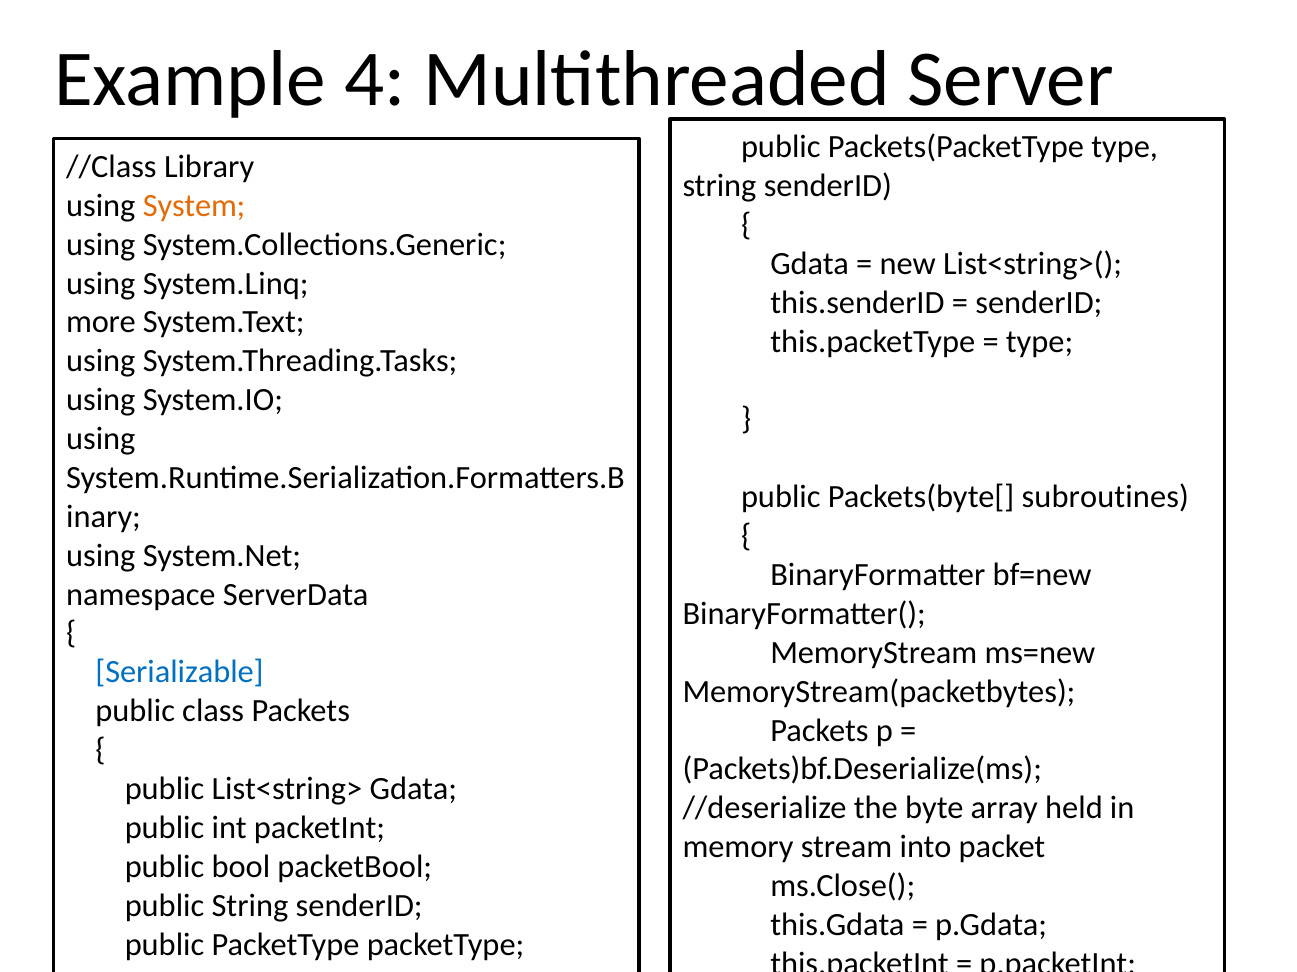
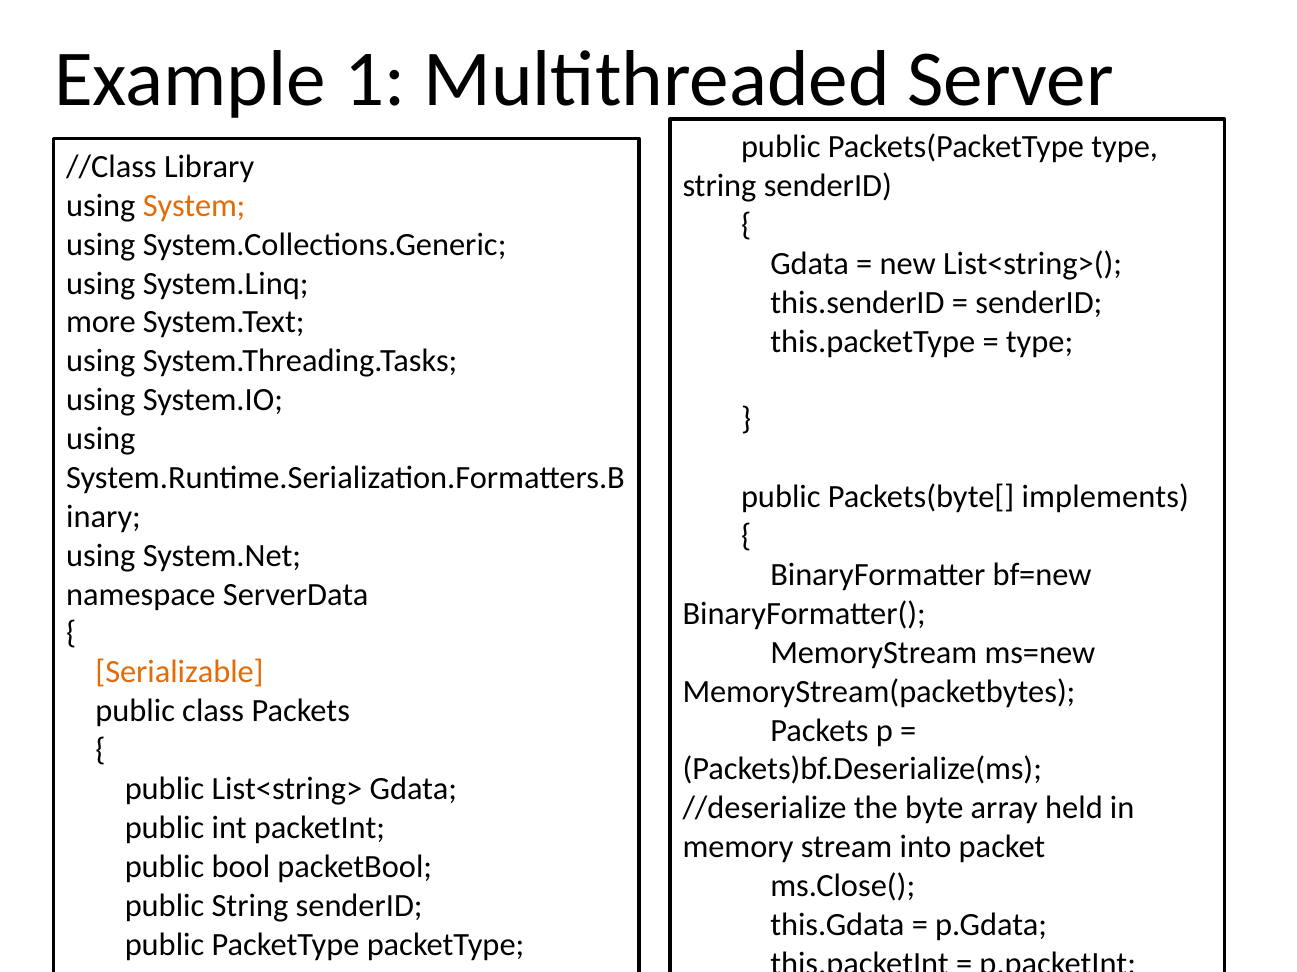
4: 4 -> 1
subroutines: subroutines -> implements
Serializable colour: blue -> orange
